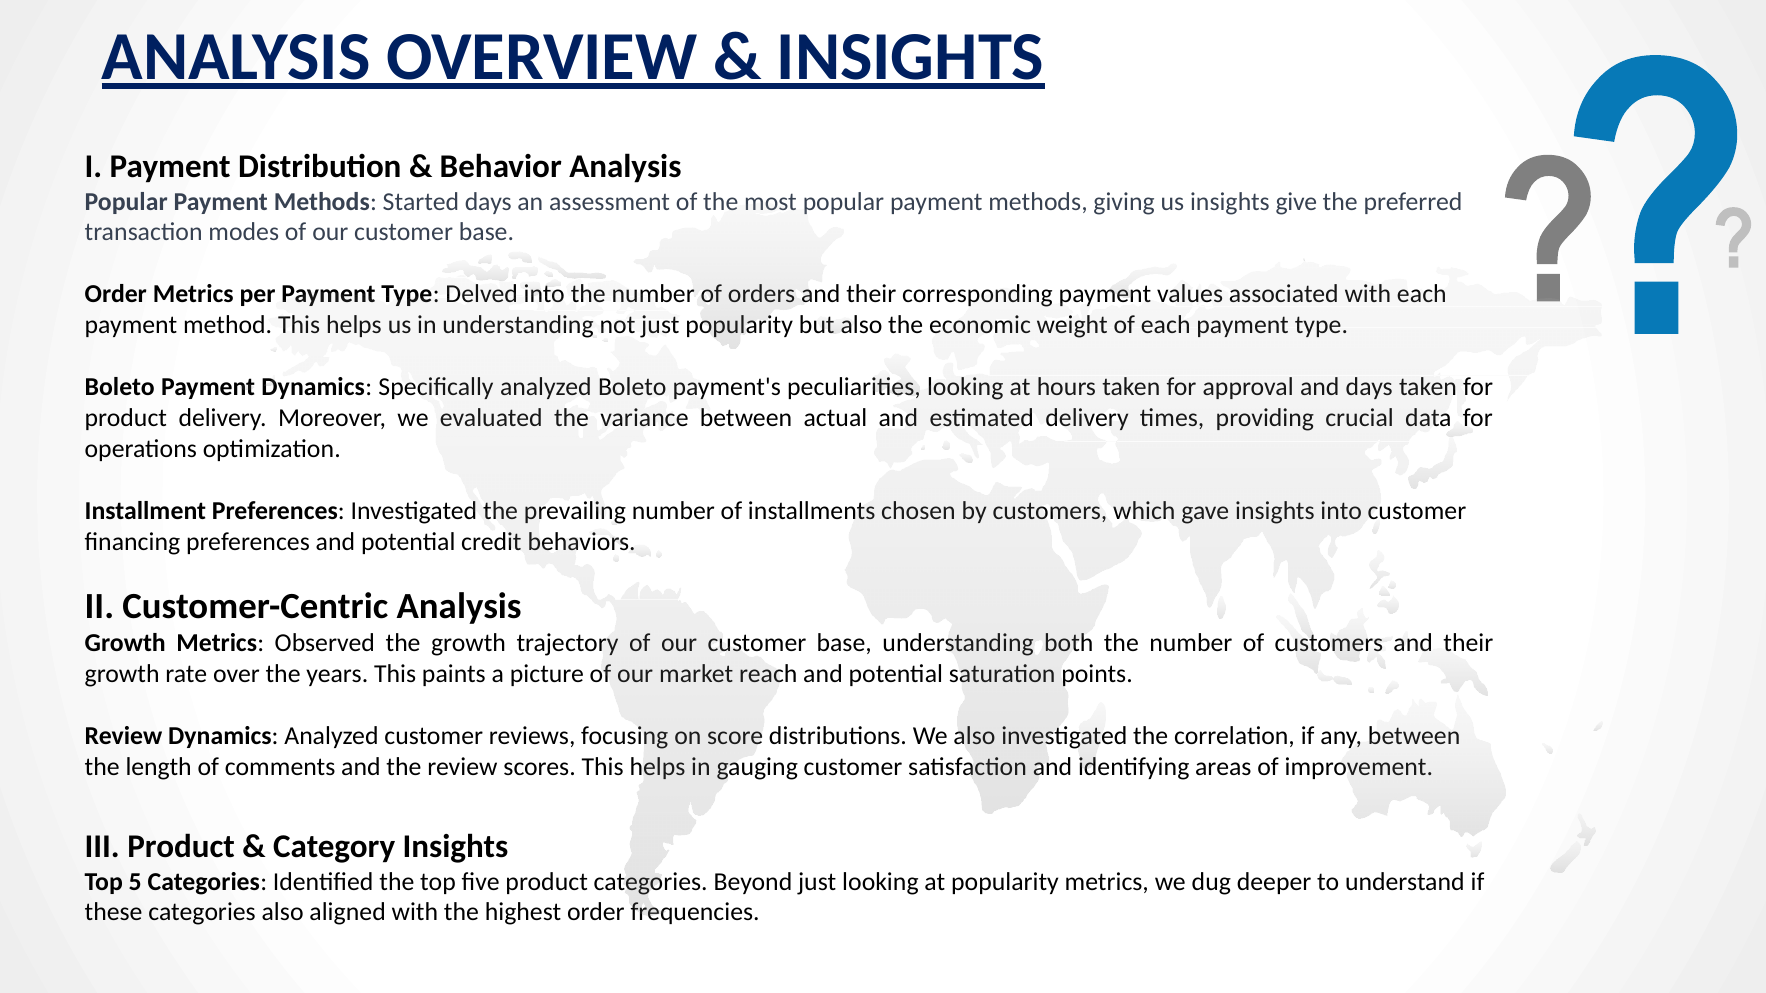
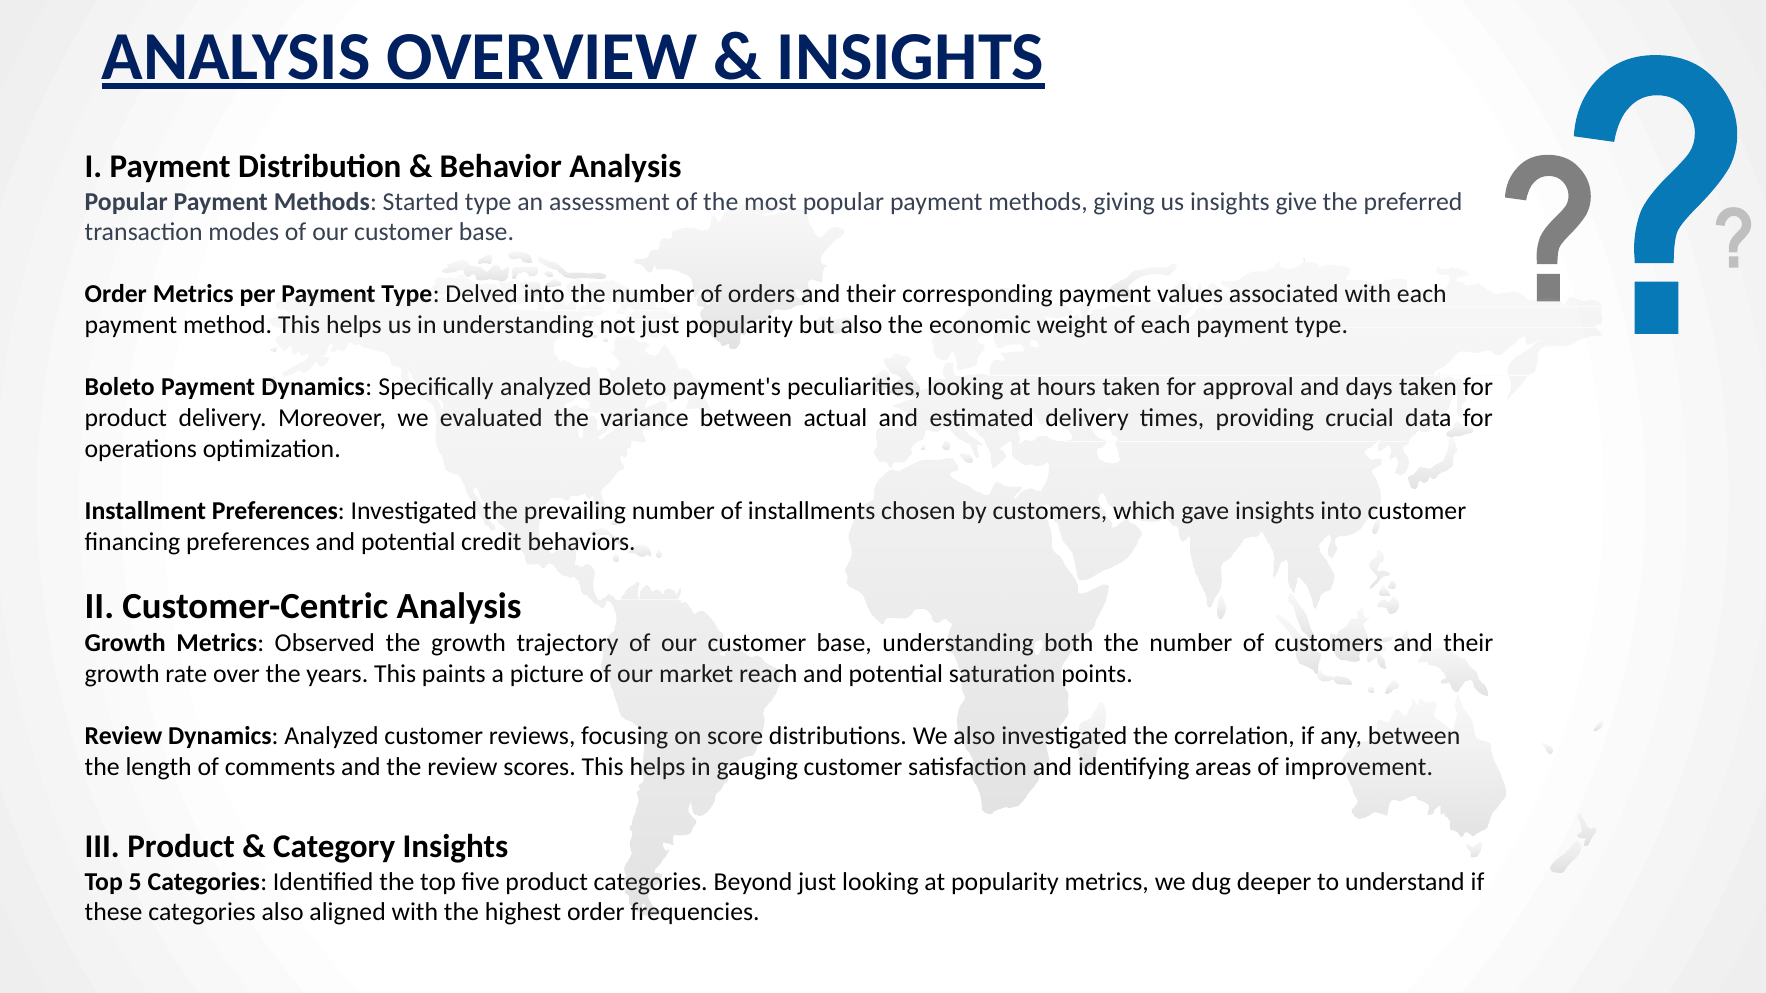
Started days: days -> type
